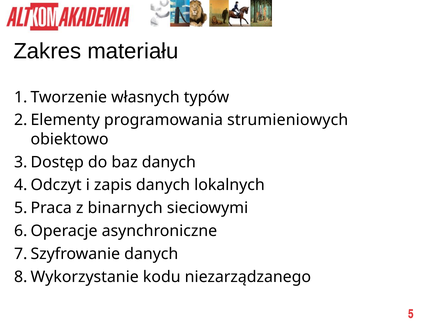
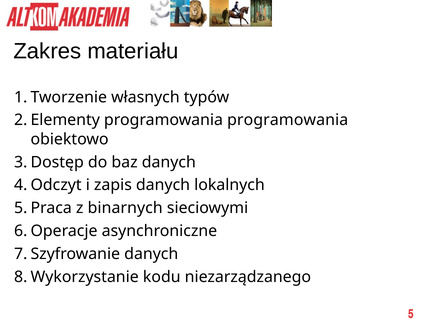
programowania strumieniowych: strumieniowych -> programowania
